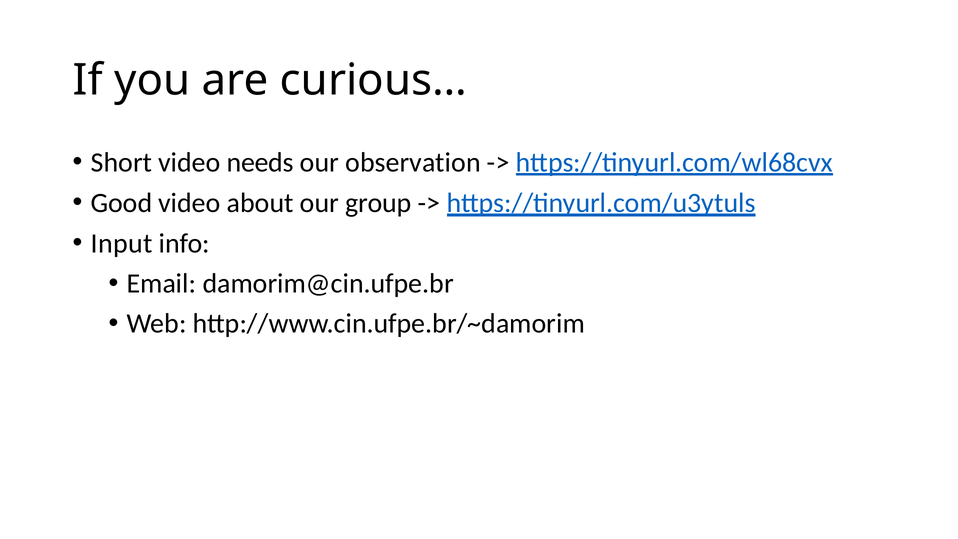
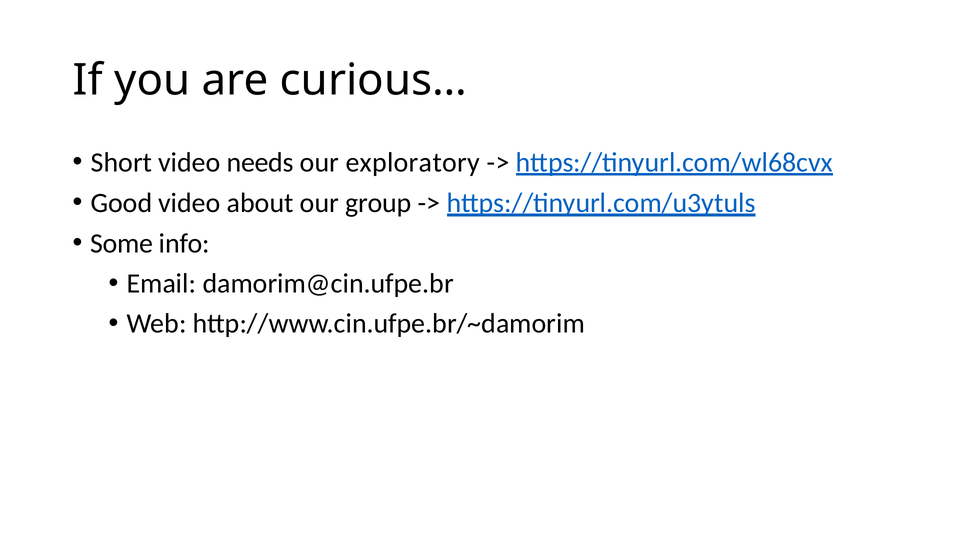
observation: observation -> exploratory
Input: Input -> Some
